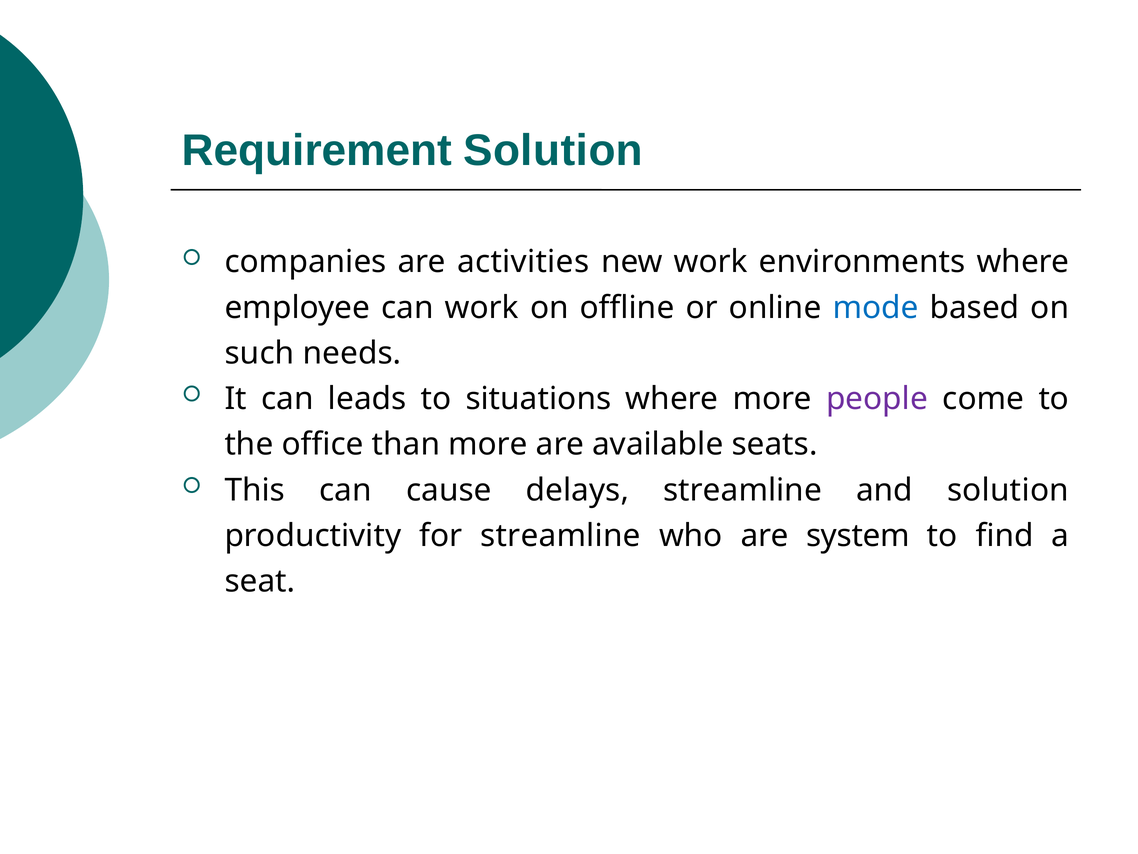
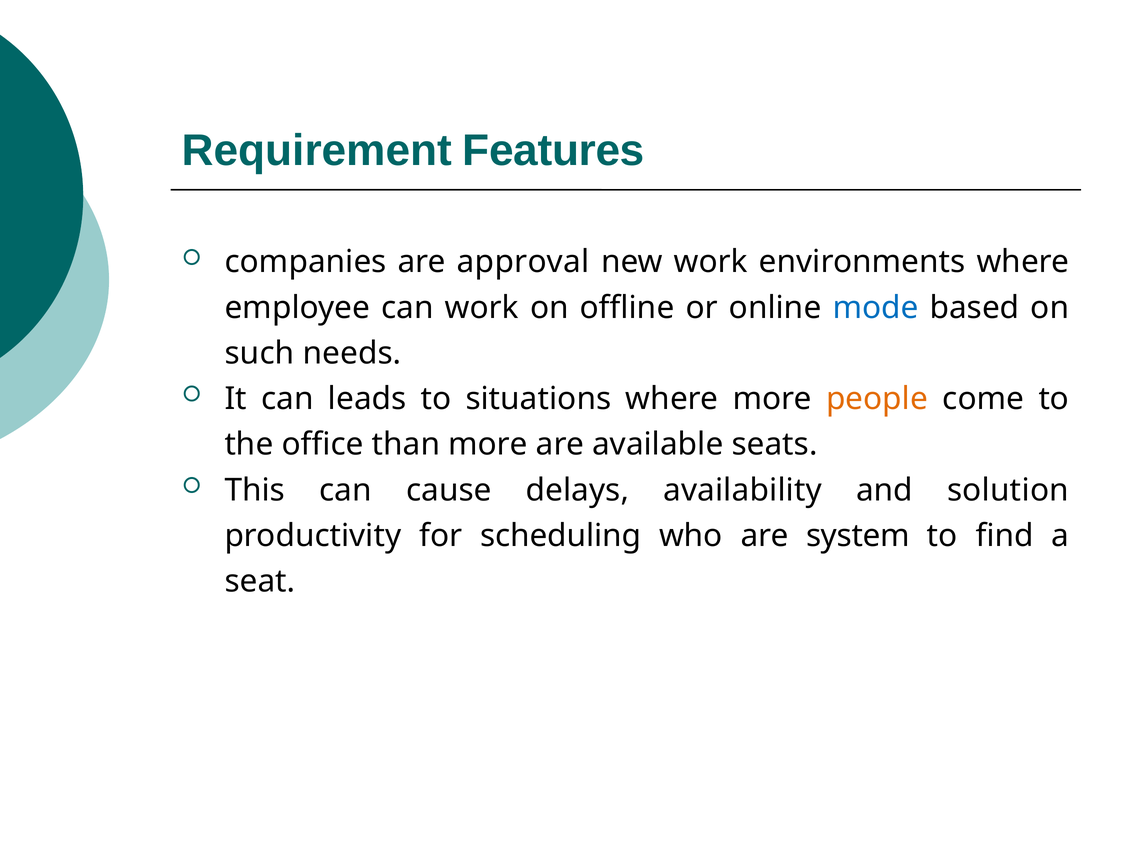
Requirement Solution: Solution -> Features
activities: activities -> approval
people colour: purple -> orange
delays streamline: streamline -> availability
for streamline: streamline -> scheduling
